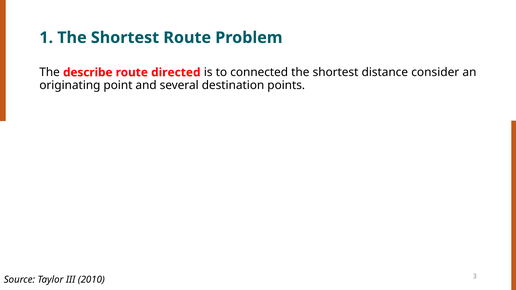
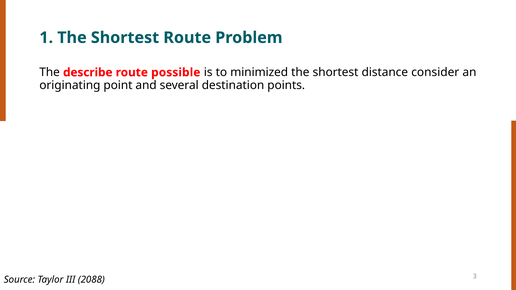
directed: directed -> possible
connected: connected -> minimized
2010: 2010 -> 2088
